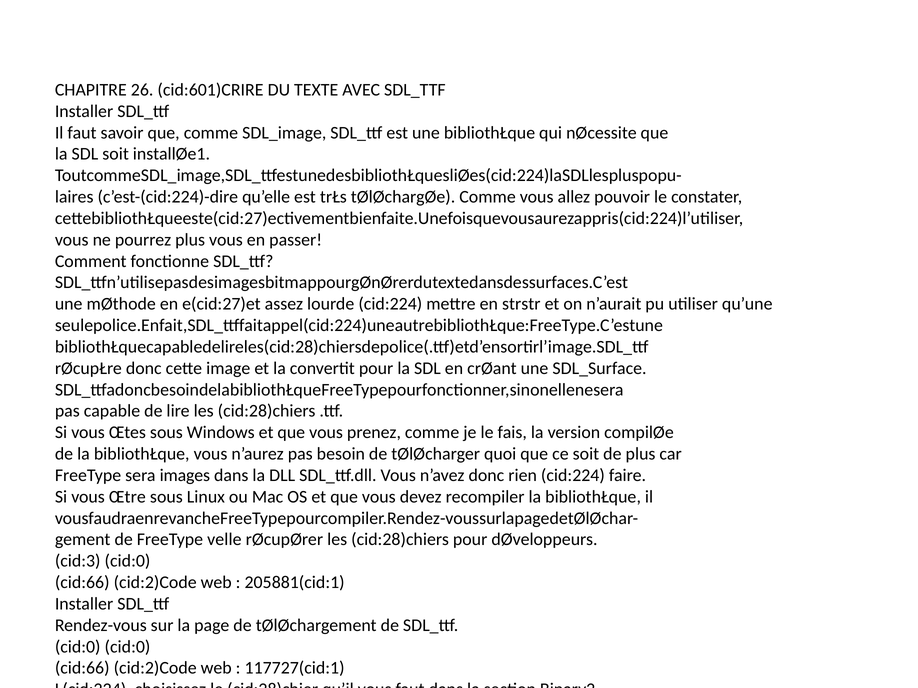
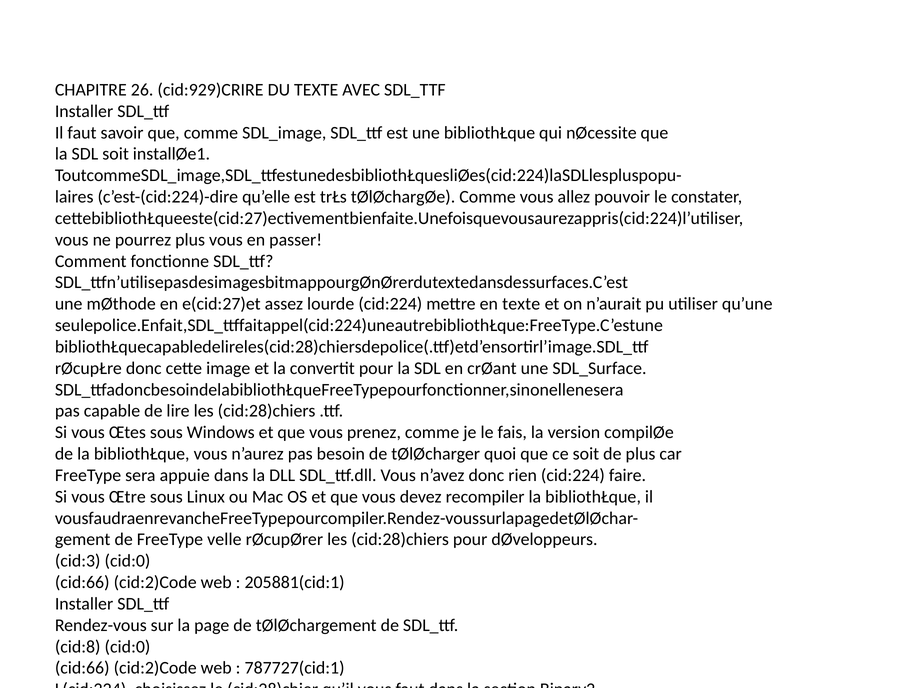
cid:601)CRIRE: cid:601)CRIRE -> cid:929)CRIRE
en strstr: strstr -> texte
images: images -> appuie
cid:0 at (78, 647): cid:0 -> cid:8
117727(cid:1: 117727(cid:1 -> 787727(cid:1
